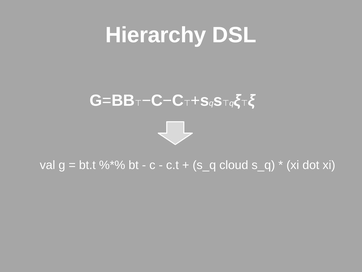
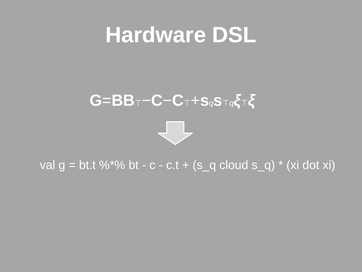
Hierarchy: Hierarchy -> Hardware
